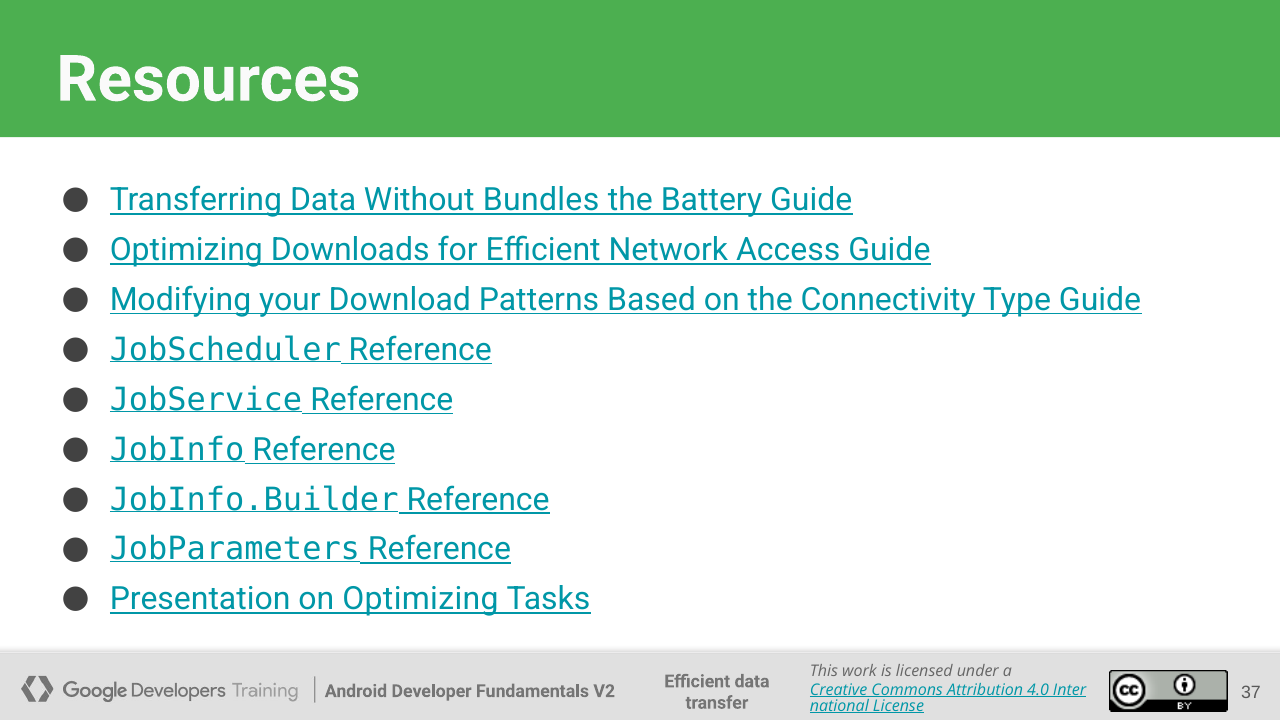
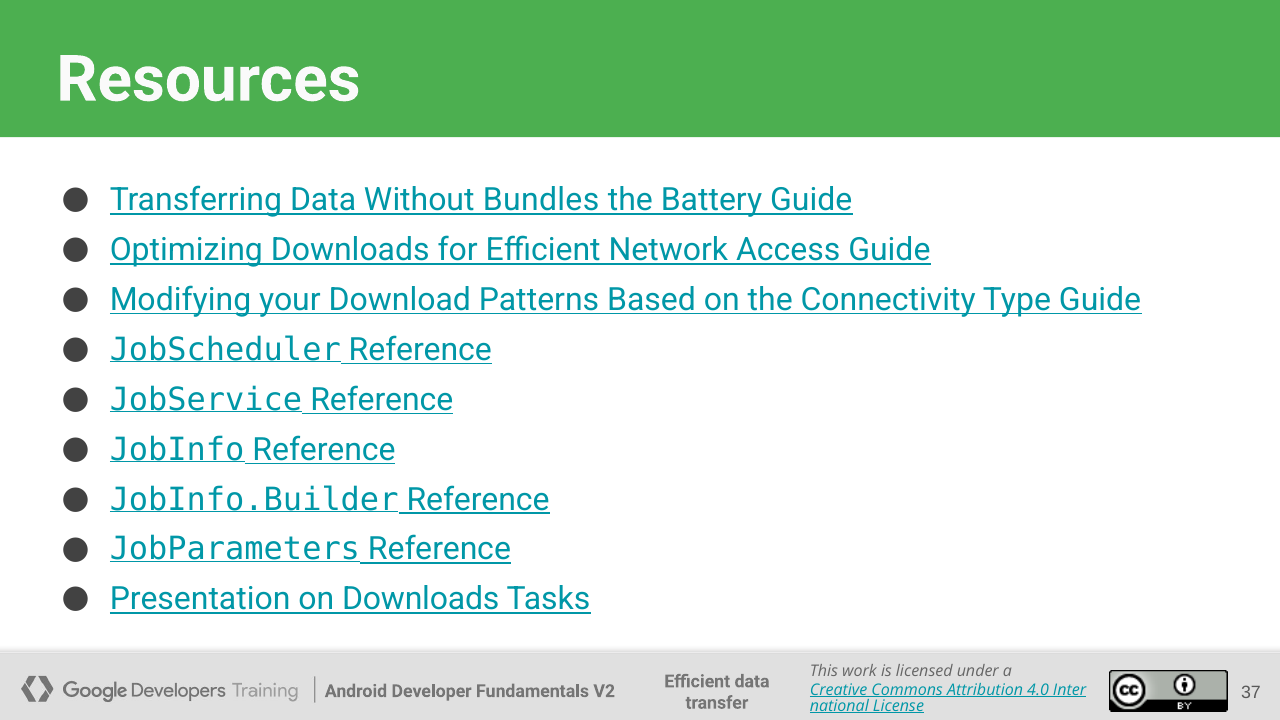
on Optimizing: Optimizing -> Downloads
